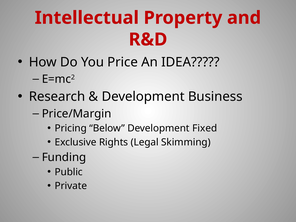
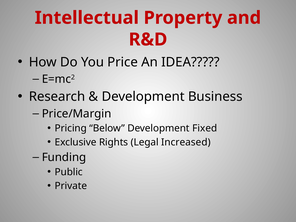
Skimming: Skimming -> Increased
